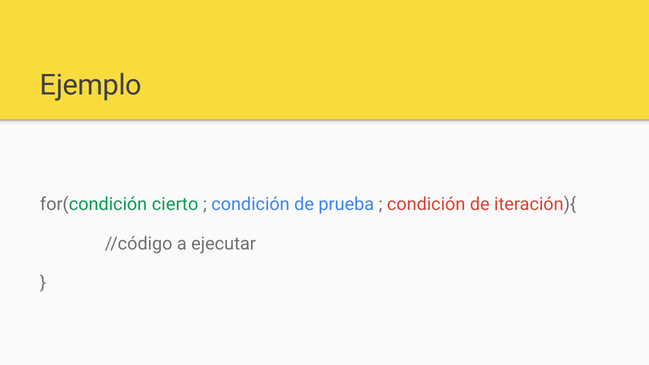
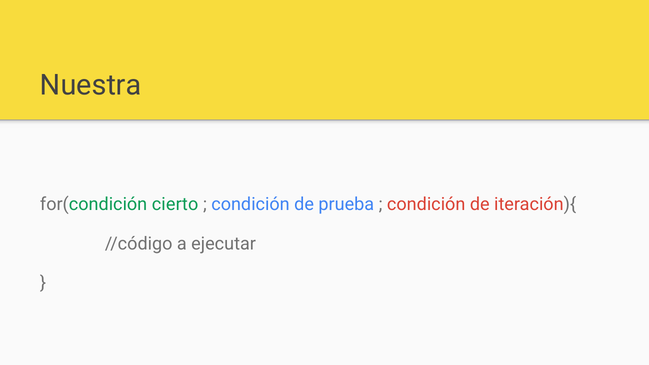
Ejemplo: Ejemplo -> Nuestra
